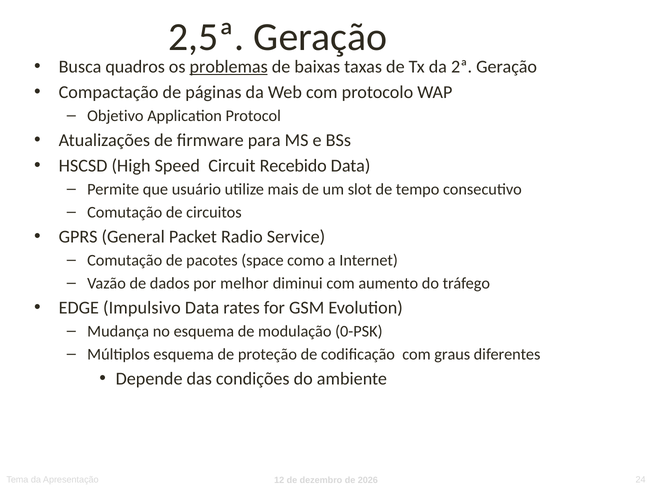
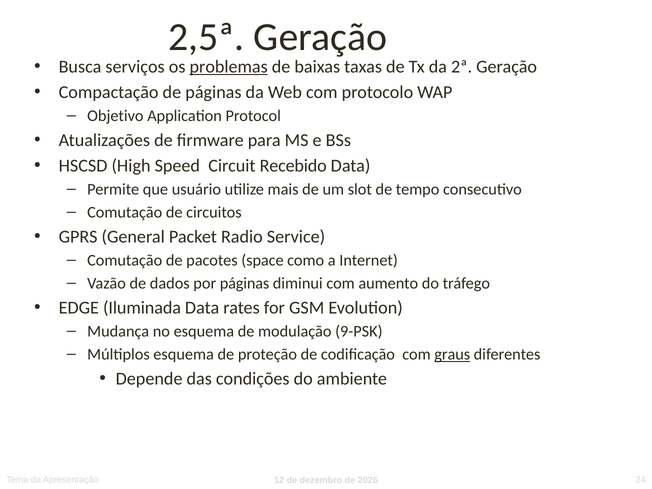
quadros: quadros -> serviços
por melhor: melhor -> páginas
Impulsivo: Impulsivo -> Iluminada
0-PSK: 0-PSK -> 9-PSK
graus underline: none -> present
